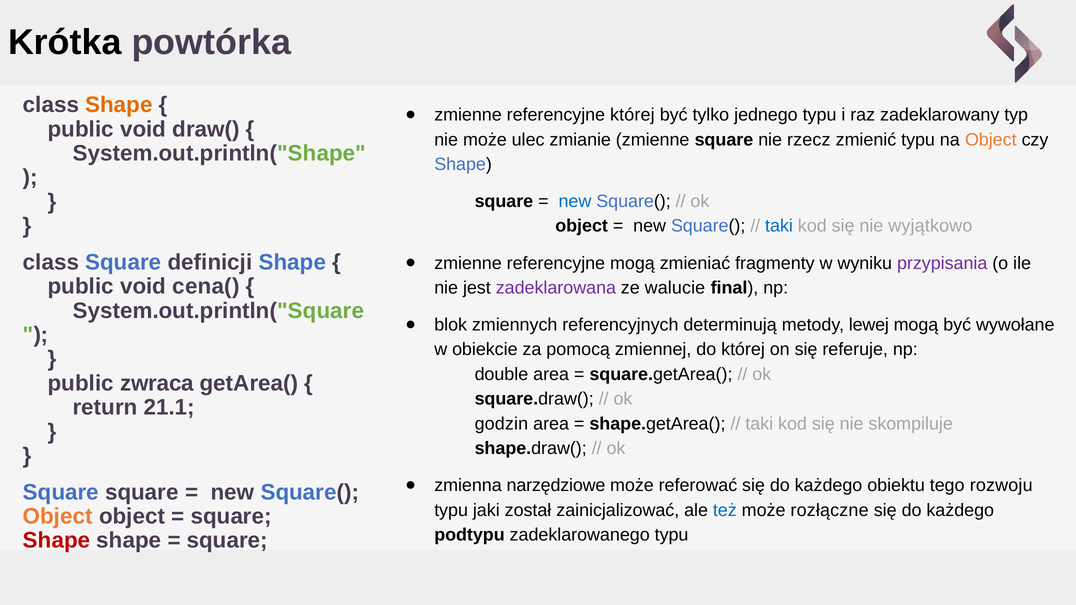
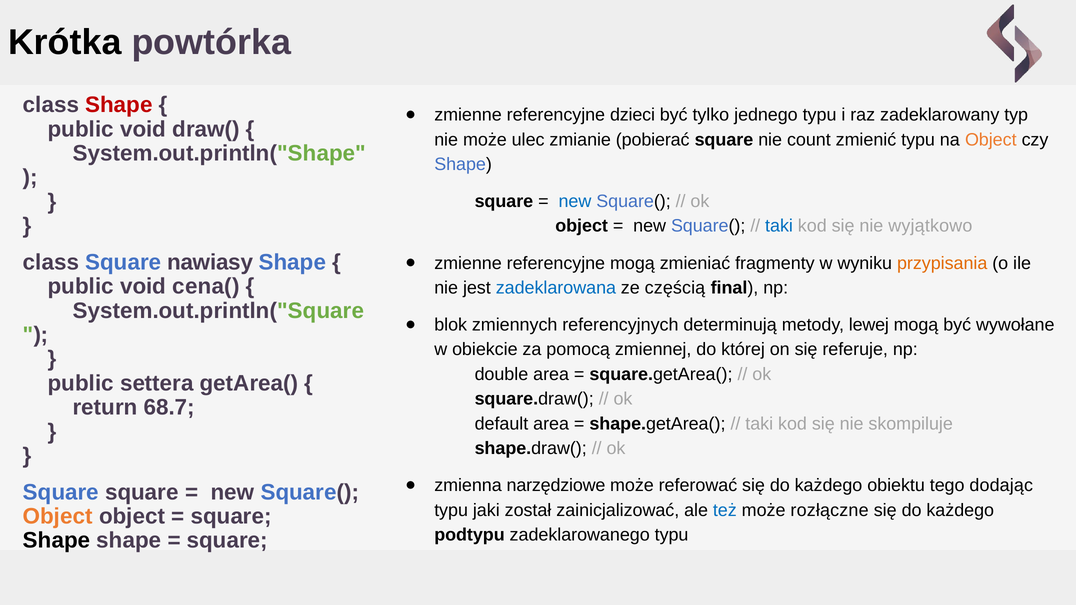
Shape at (119, 105) colour: orange -> red
referencyjne której: której -> dzieci
zmianie zmienne: zmienne -> pobierać
rzecz: rzecz -> count
definicji: definicji -> nawiasy
przypisania colour: purple -> orange
zadeklarowana colour: purple -> blue
walucie: walucie -> częścią
zwraca: zwraca -> settera
21.1: 21.1 -> 68.7
godzin: godzin -> default
rozwoju: rozwoju -> dodając
Shape at (57, 541) colour: red -> black
